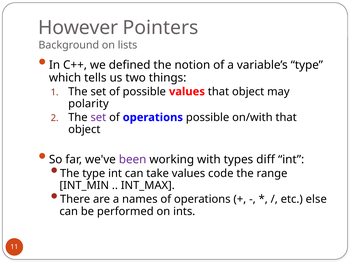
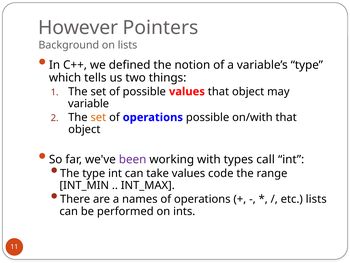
polarity: polarity -> variable
set at (98, 117) colour: purple -> orange
diff: diff -> call
etc else: else -> lists
